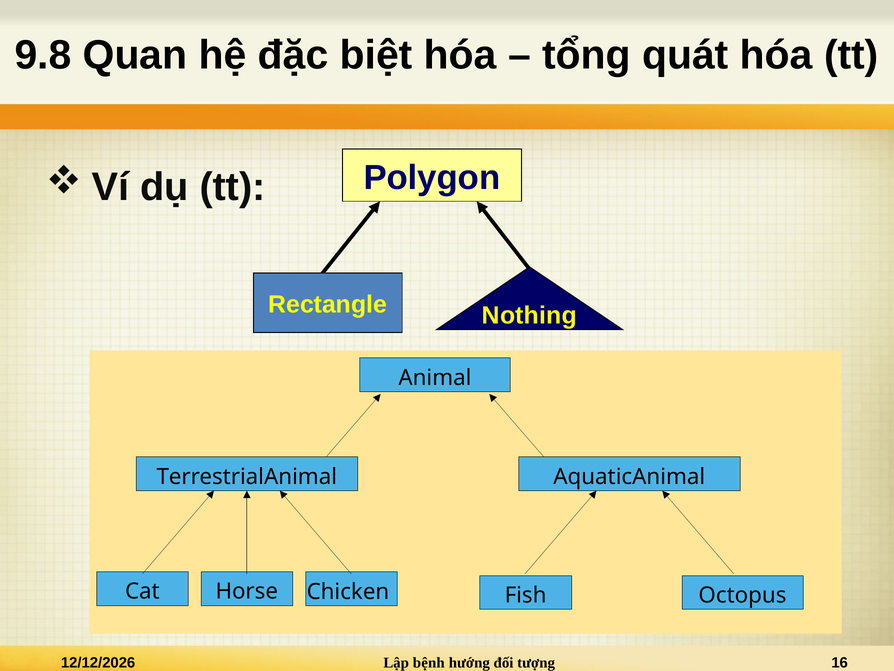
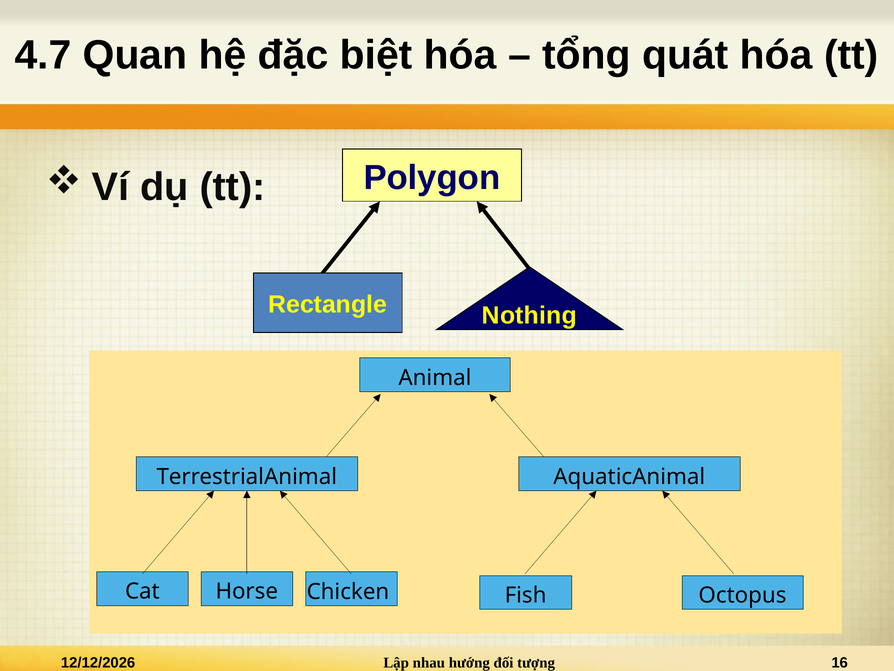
9.8: 9.8 -> 4.7
bệnh: bệnh -> nhau
